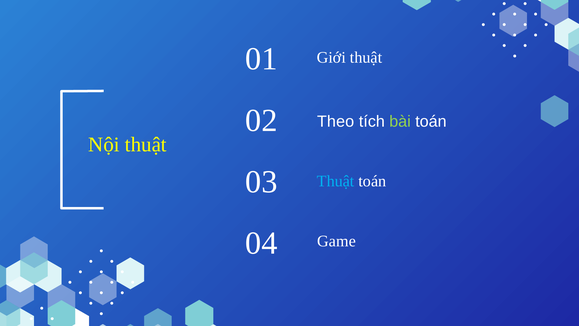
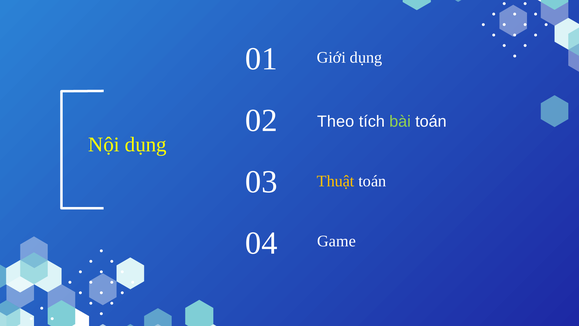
Giới thuật: thuật -> dụng
Nội thuật: thuật -> dụng
Thuật at (336, 181) colour: light blue -> yellow
